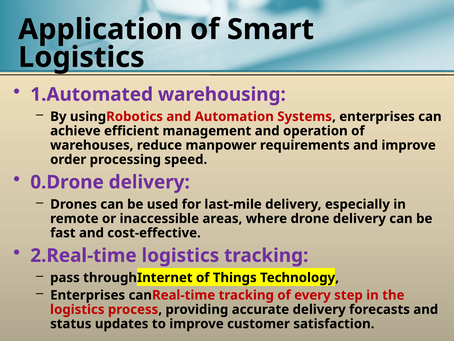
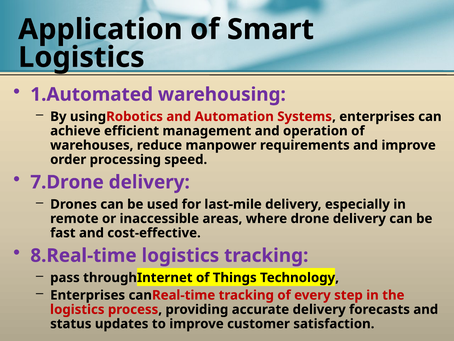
0.Drone: 0.Drone -> 7.Drone
2.Real-time: 2.Real-time -> 8.Real-time
